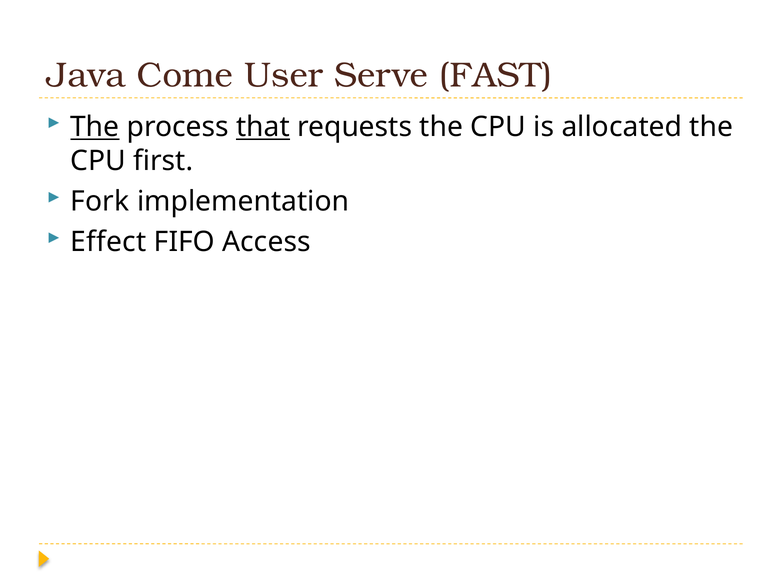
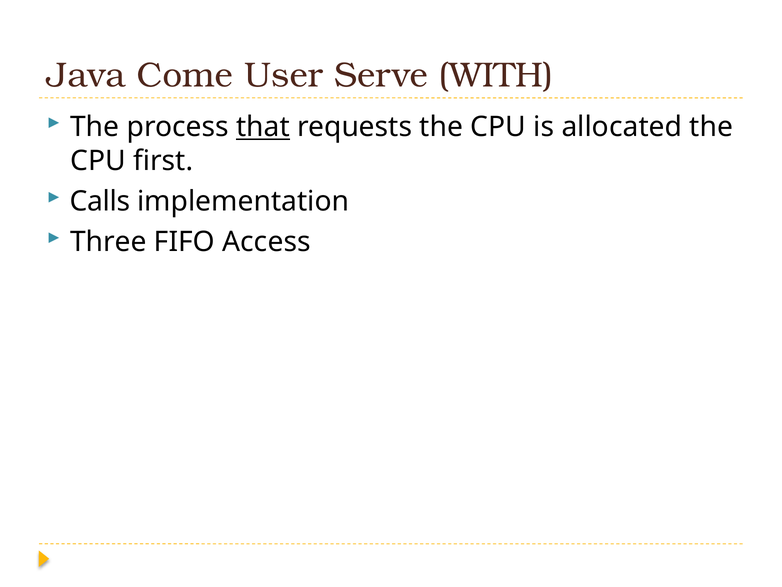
FAST: FAST -> WITH
The at (95, 127) underline: present -> none
Fork: Fork -> Calls
Effect: Effect -> Three
